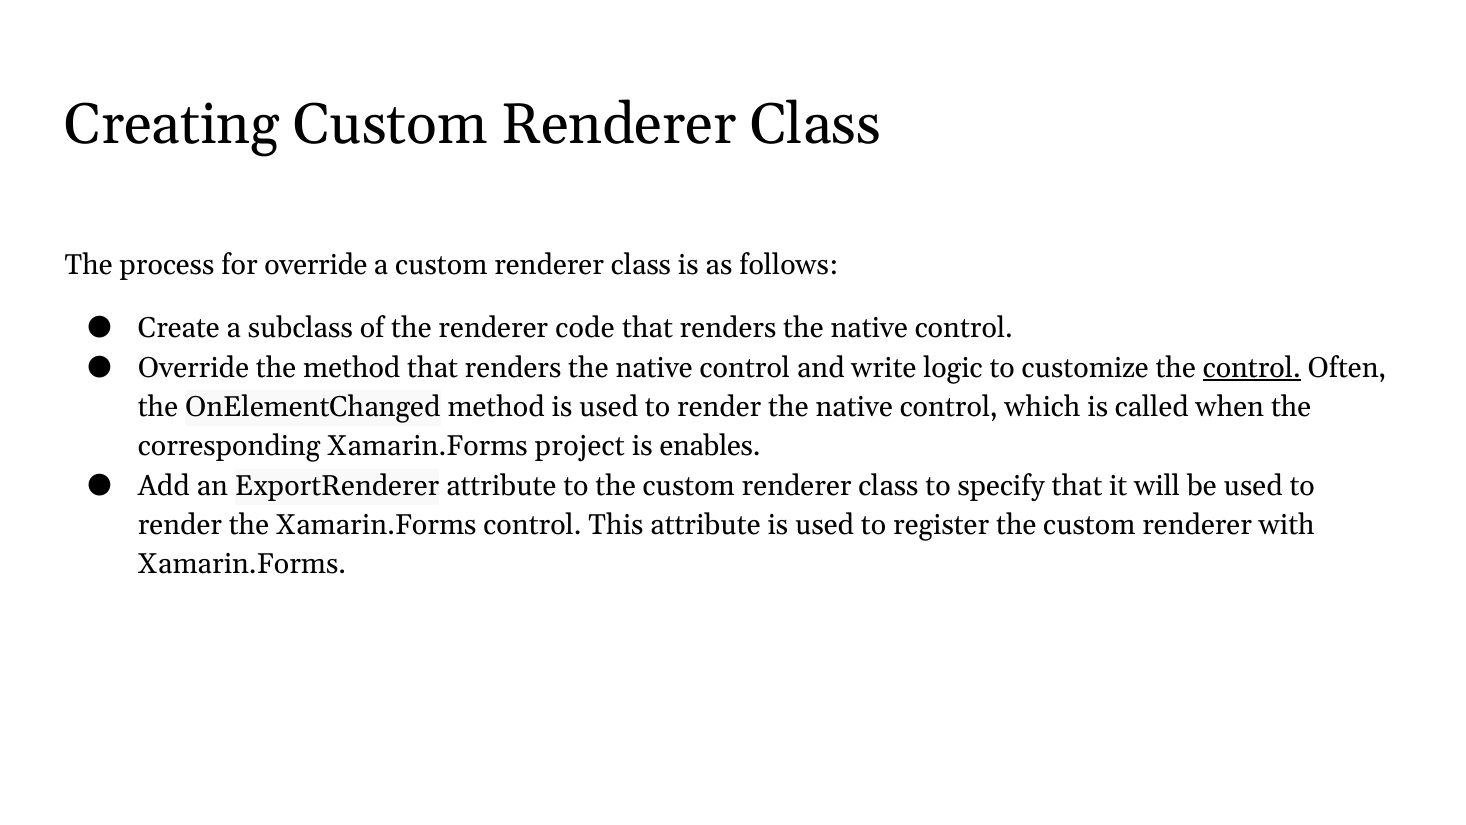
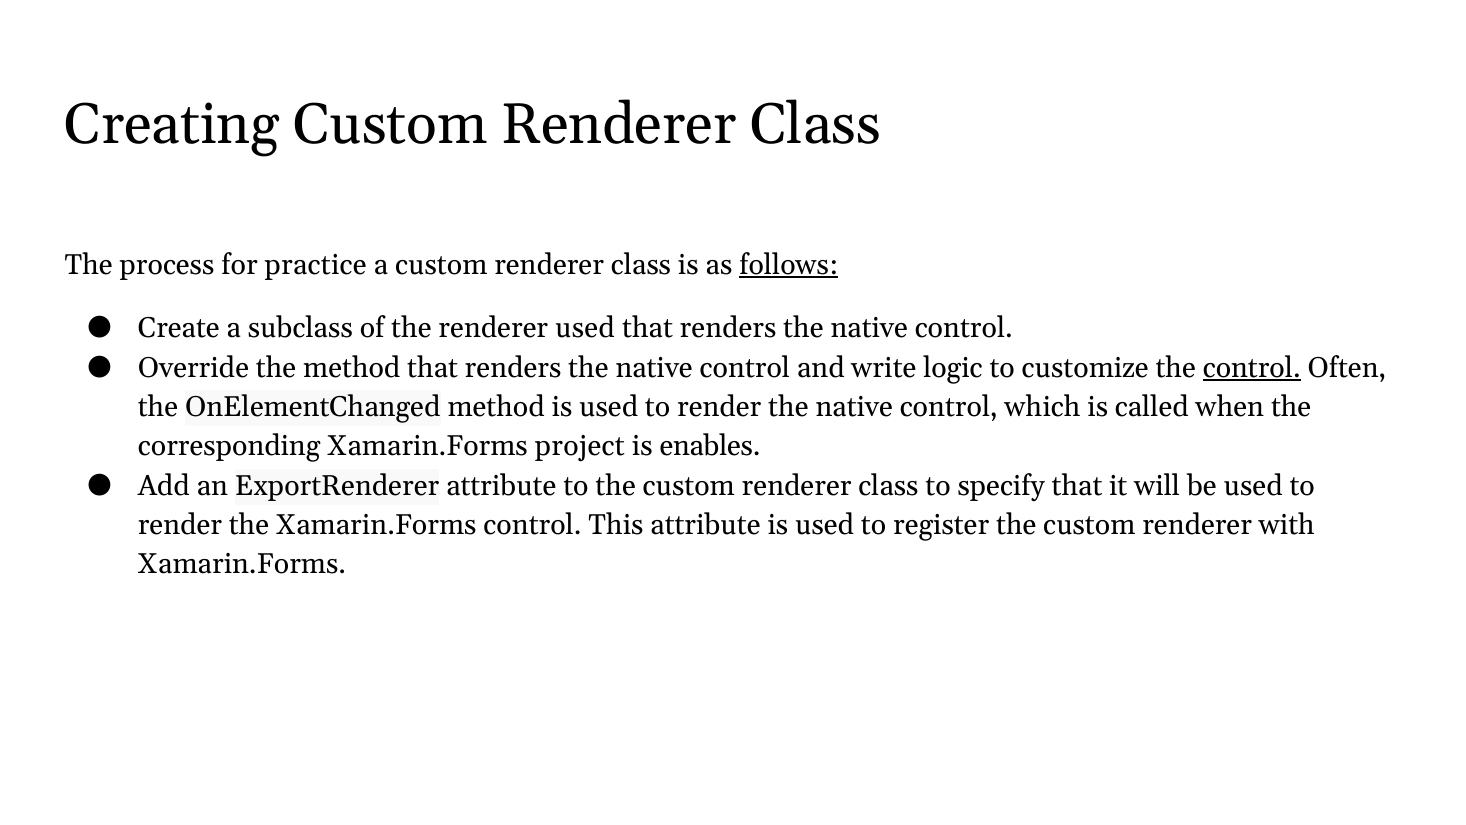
for override: override -> practice
follows underline: none -> present
renderer code: code -> used
